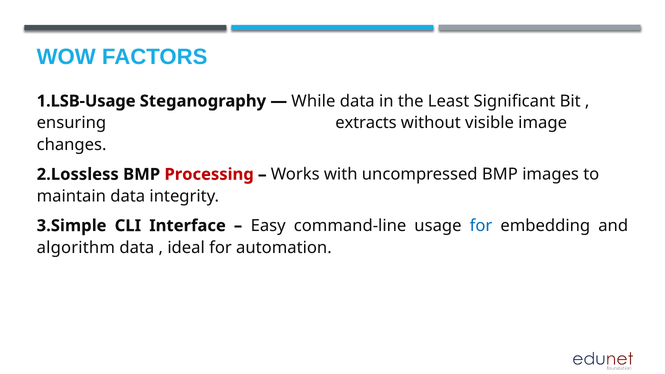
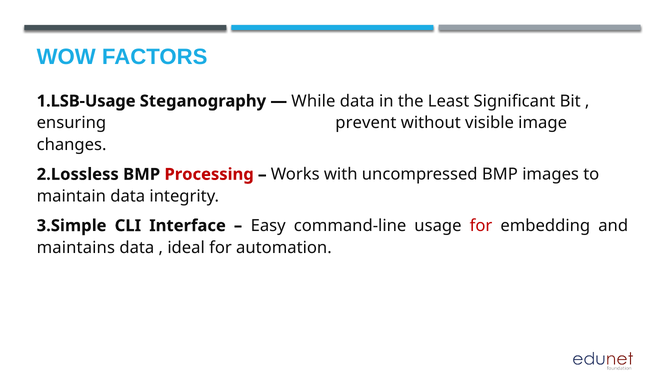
extracts: extracts -> prevent
for at (481, 226) colour: blue -> red
algorithm: algorithm -> maintains
